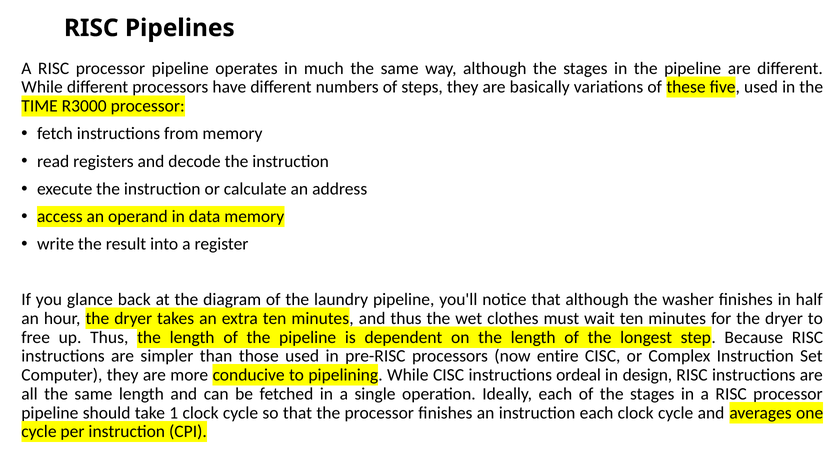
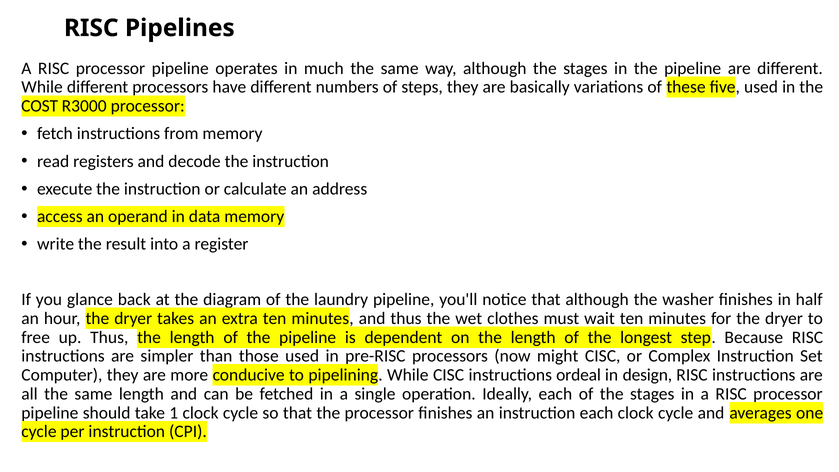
TIME: TIME -> COST
entire: entire -> might
